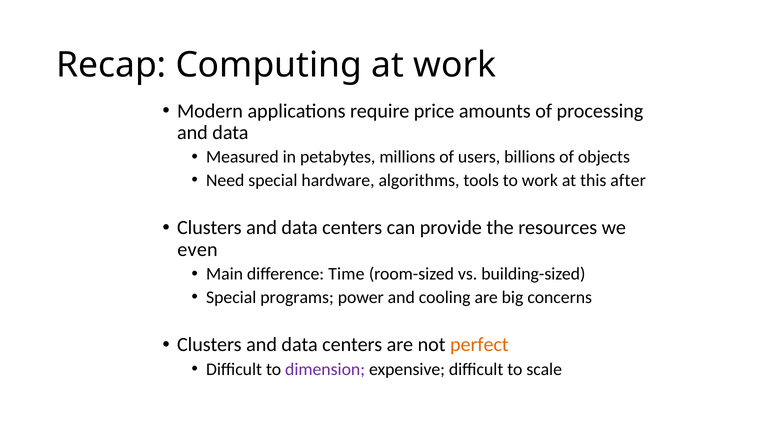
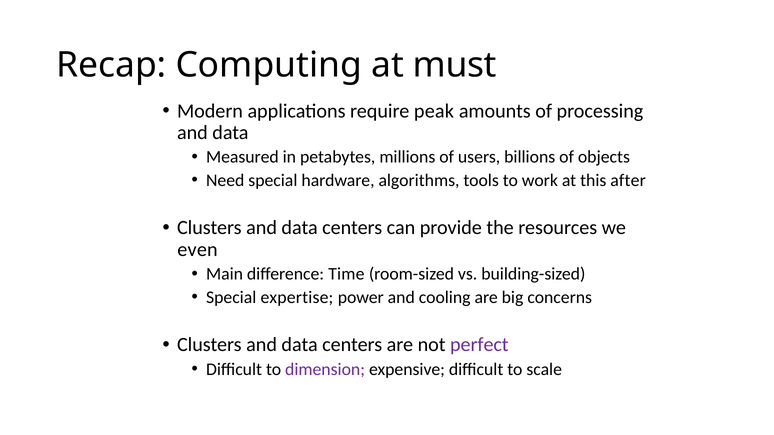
at work: work -> must
price: price -> peak
programs: programs -> expertise
perfect colour: orange -> purple
